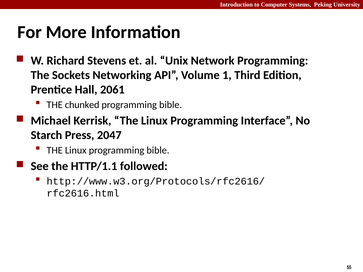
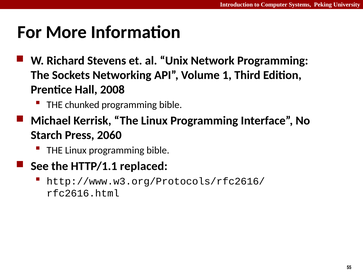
2061: 2061 -> 2008
2047: 2047 -> 2060
followed: followed -> replaced
